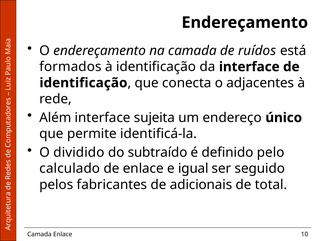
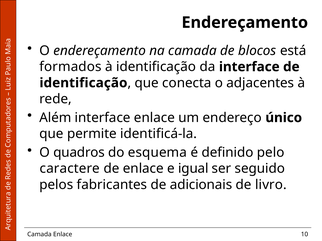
ruídos: ruídos -> blocos
interface sujeita: sujeita -> enlace
dividido: dividido -> quadros
subtraído: subtraído -> esquema
calculado: calculado -> caractere
total: total -> livro
